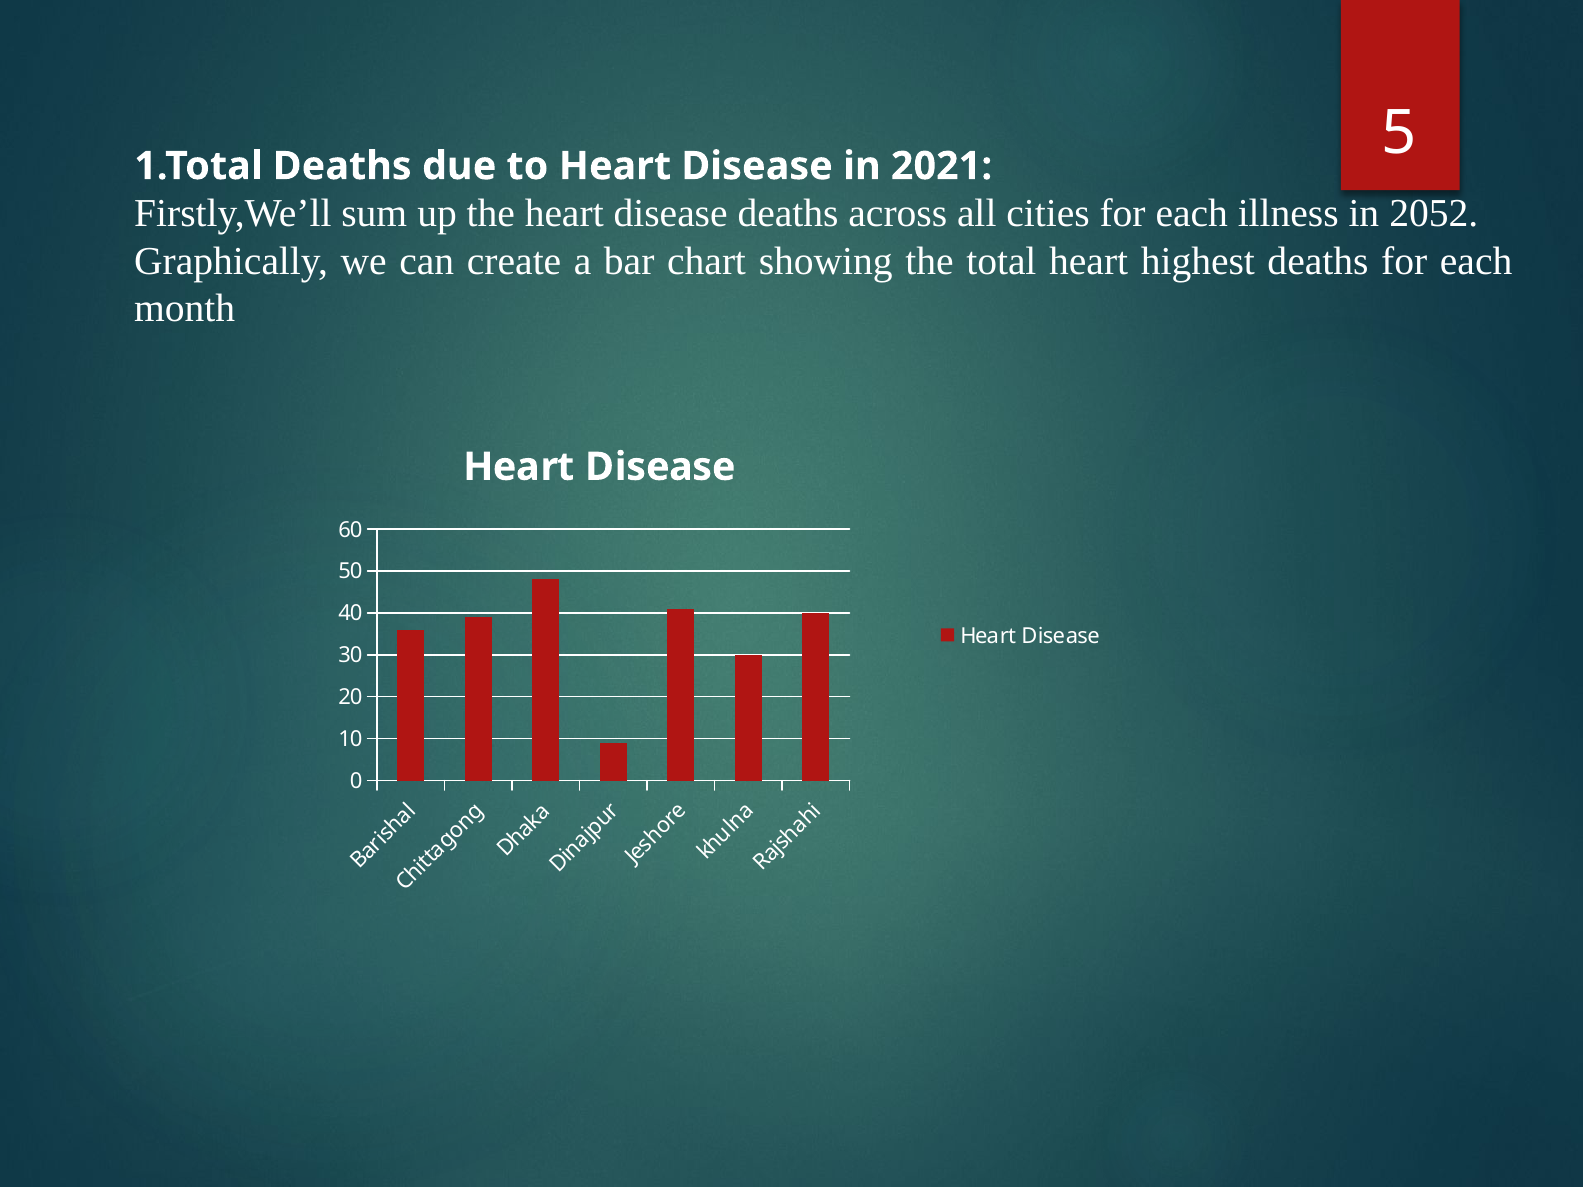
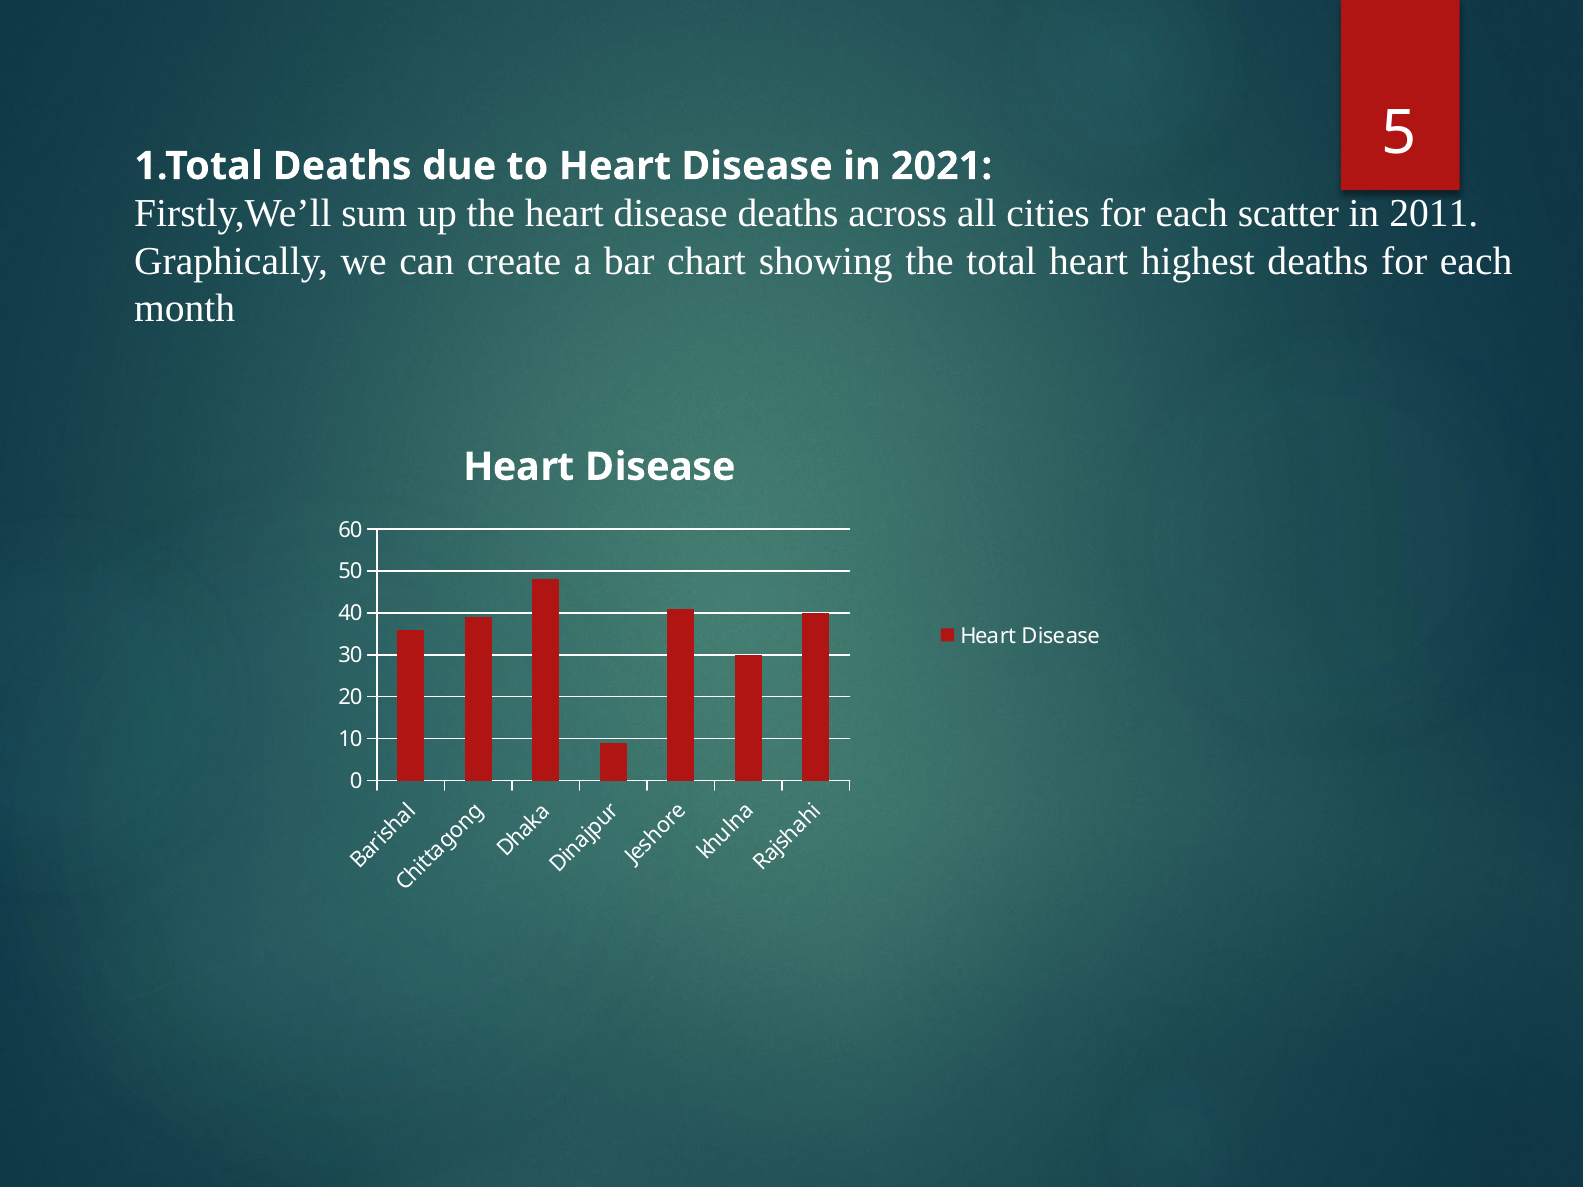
illness: illness -> scatter
2052: 2052 -> 2011
